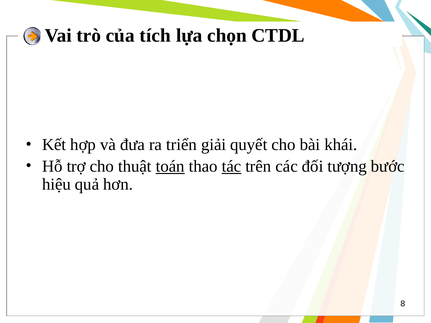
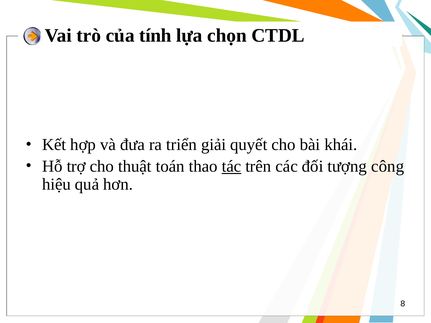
tích: tích -> tính
toán underline: present -> none
bước: bước -> công
